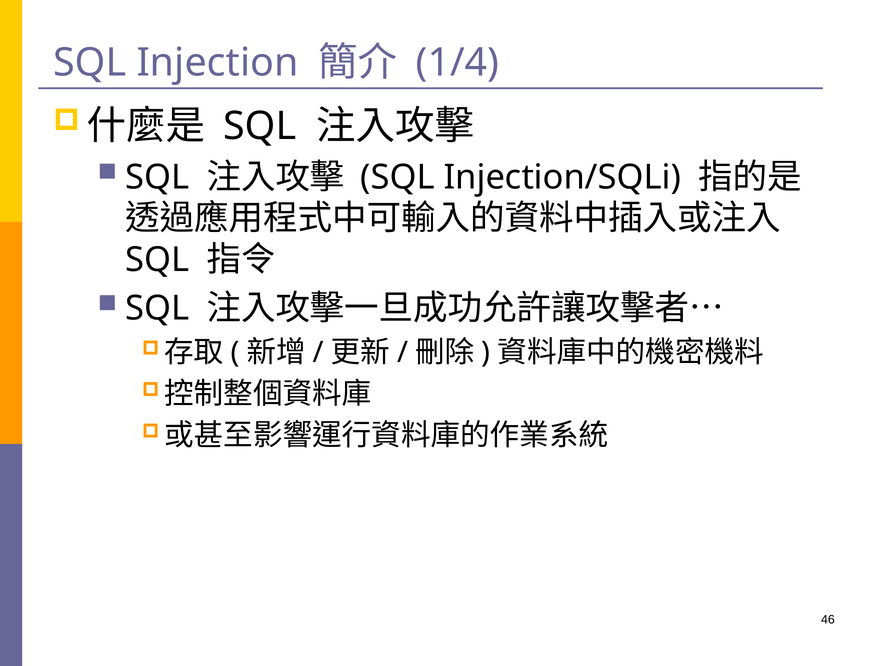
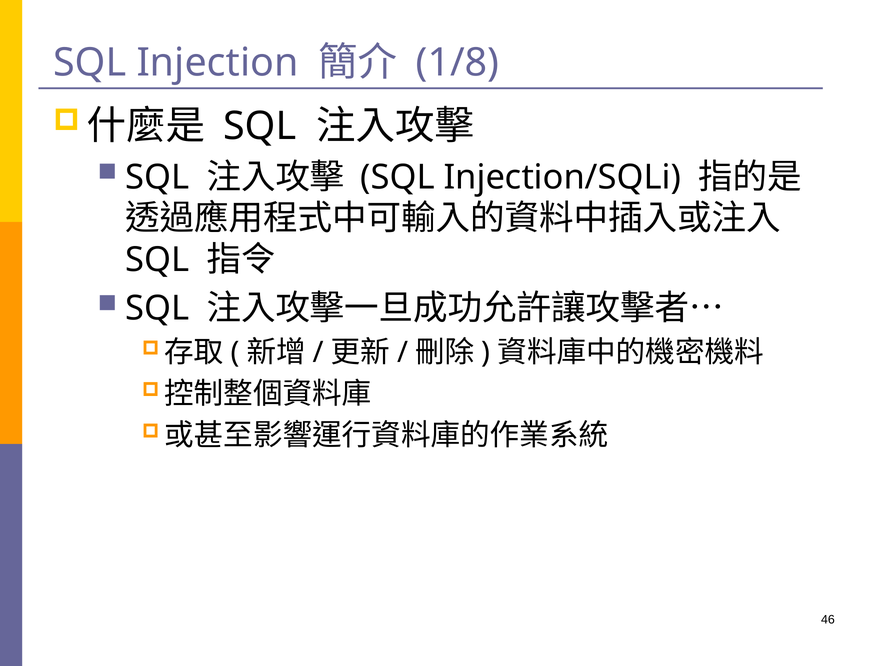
1/4: 1/4 -> 1/8
